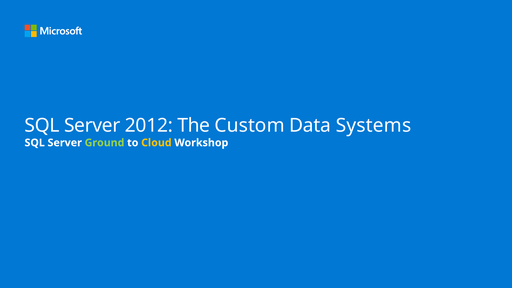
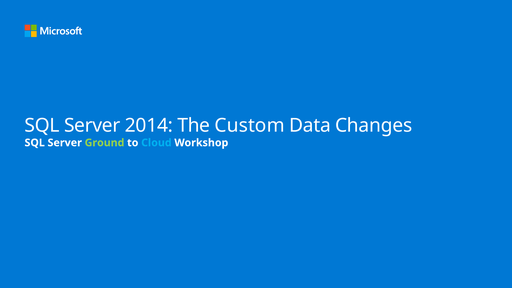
2012: 2012 -> 2014
Systems: Systems -> Changes
Cloud colour: yellow -> light blue
